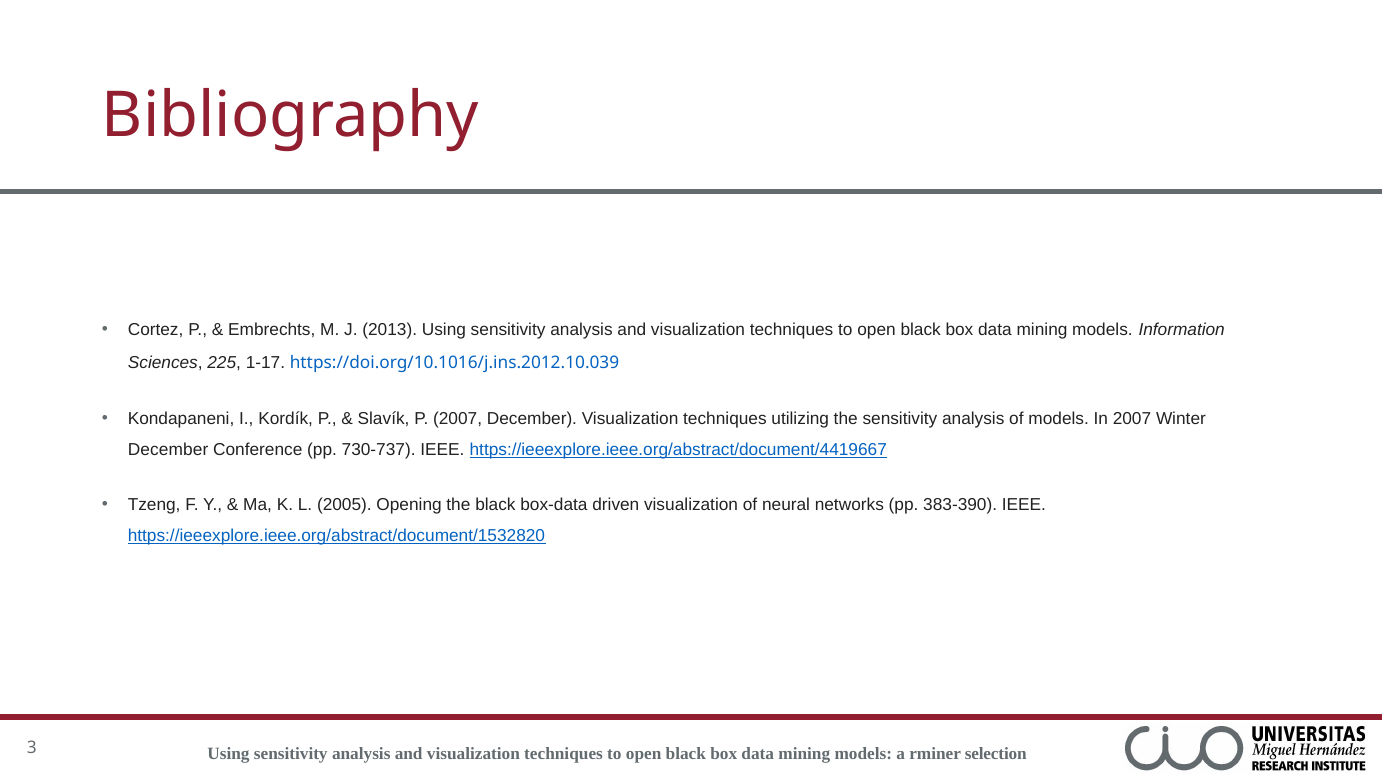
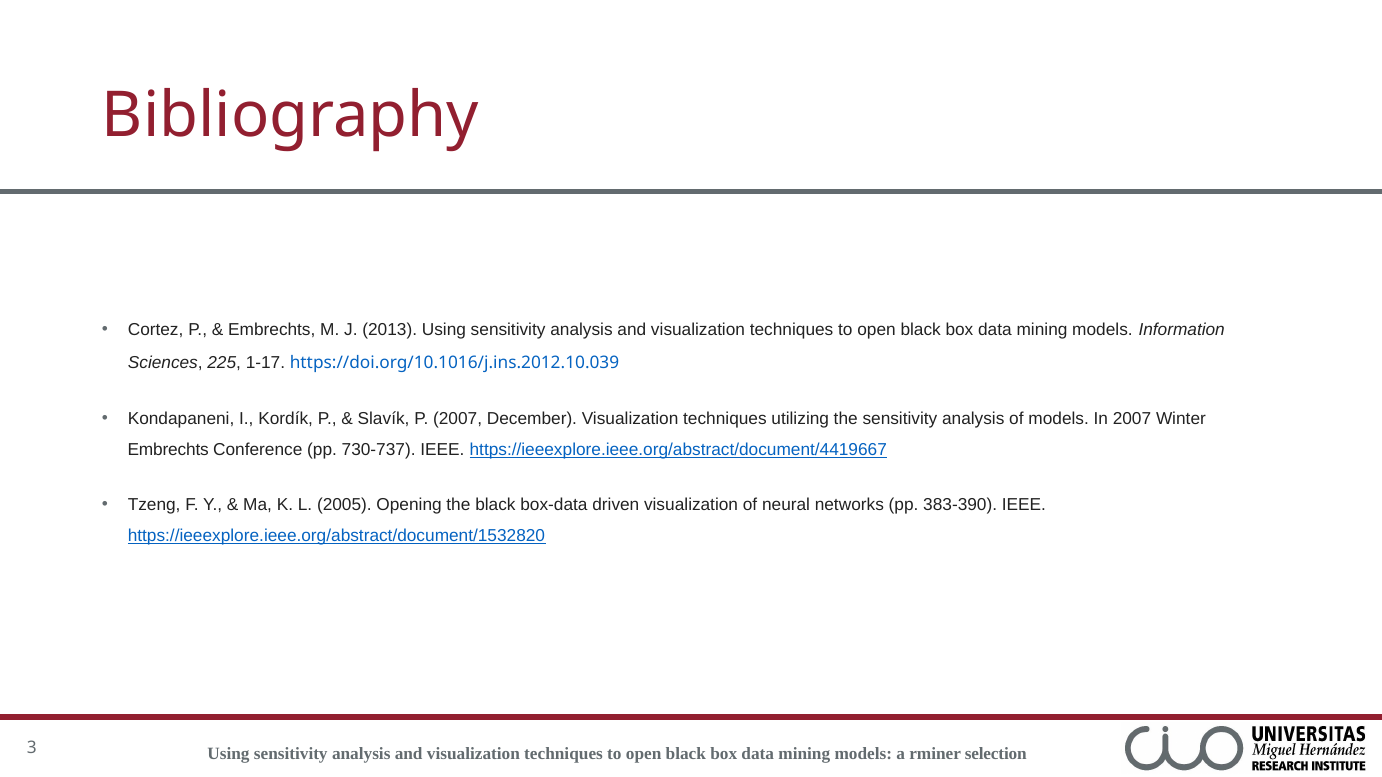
December at (168, 451): December -> Embrechts
